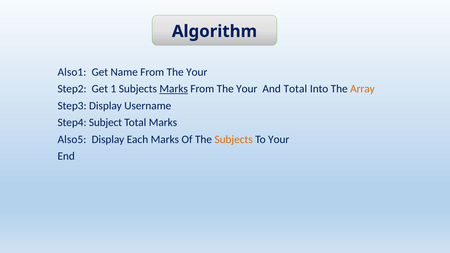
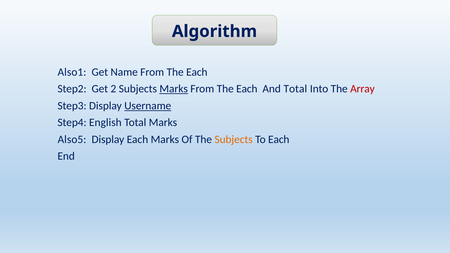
Name From The Your: Your -> Each
1: 1 -> 2
Your at (247, 89): Your -> Each
Array colour: orange -> red
Username underline: none -> present
Subject: Subject -> English
To Your: Your -> Each
